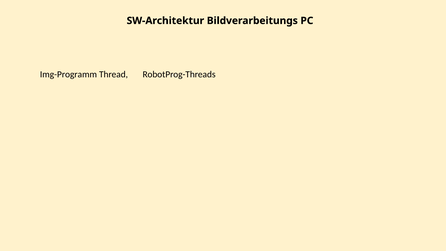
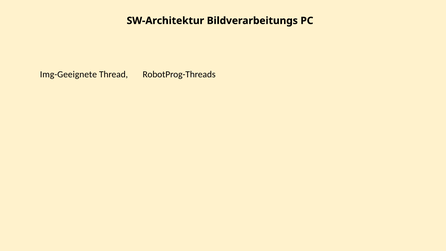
Img-Programm: Img-Programm -> Img-Geeignete
